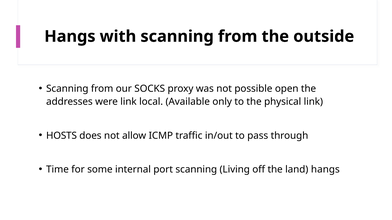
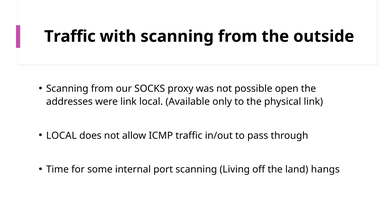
Hangs at (70, 36): Hangs -> Traffic
HOSTS at (62, 136): HOSTS -> LOCAL
